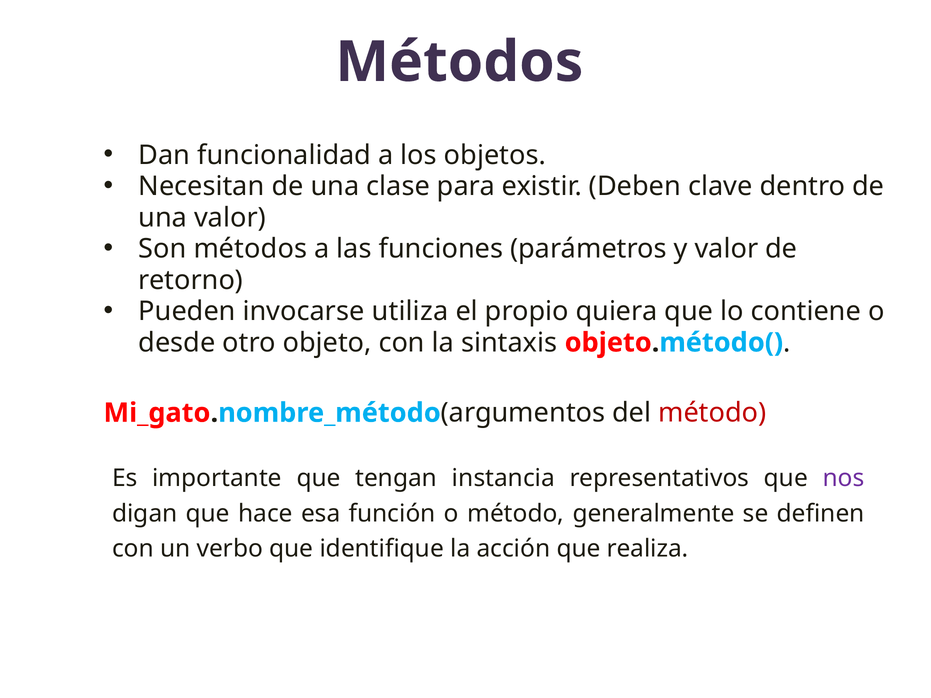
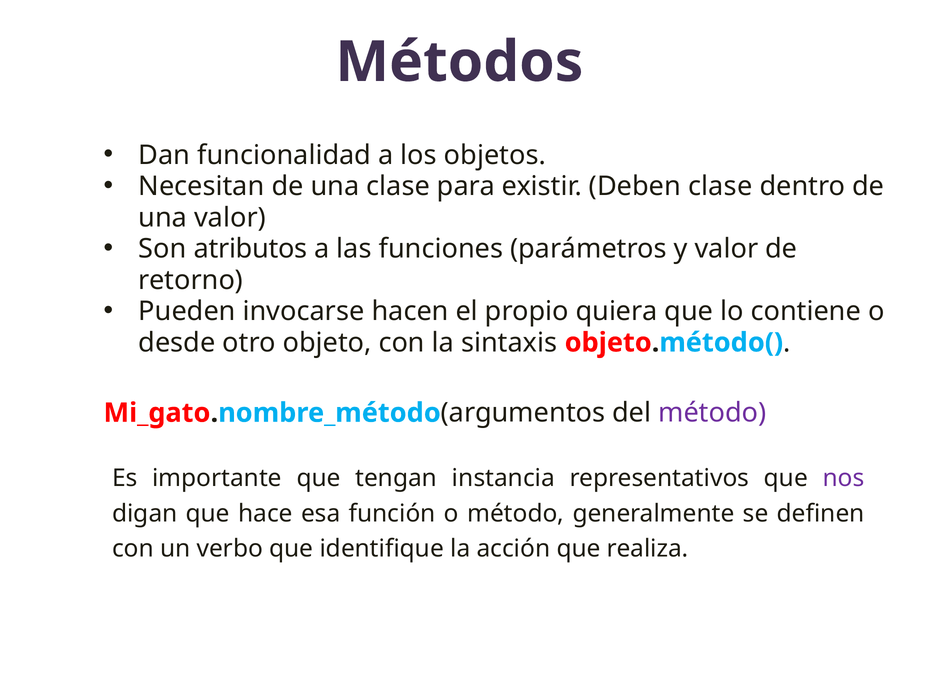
Deben clave: clave -> clase
Son métodos: métodos -> atributos
utiliza: utiliza -> hacen
método at (712, 413) colour: red -> purple
